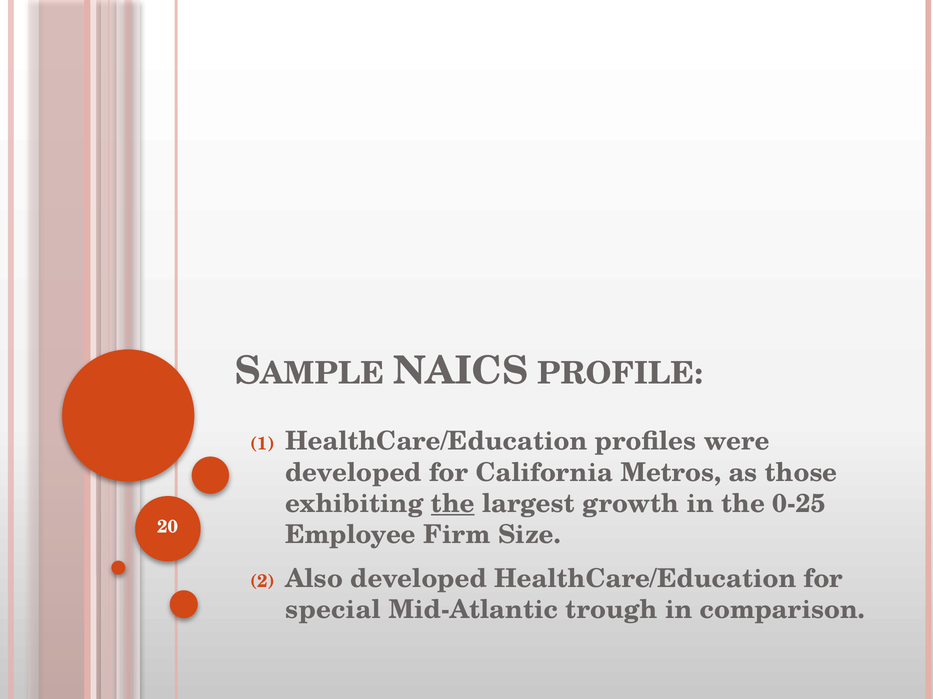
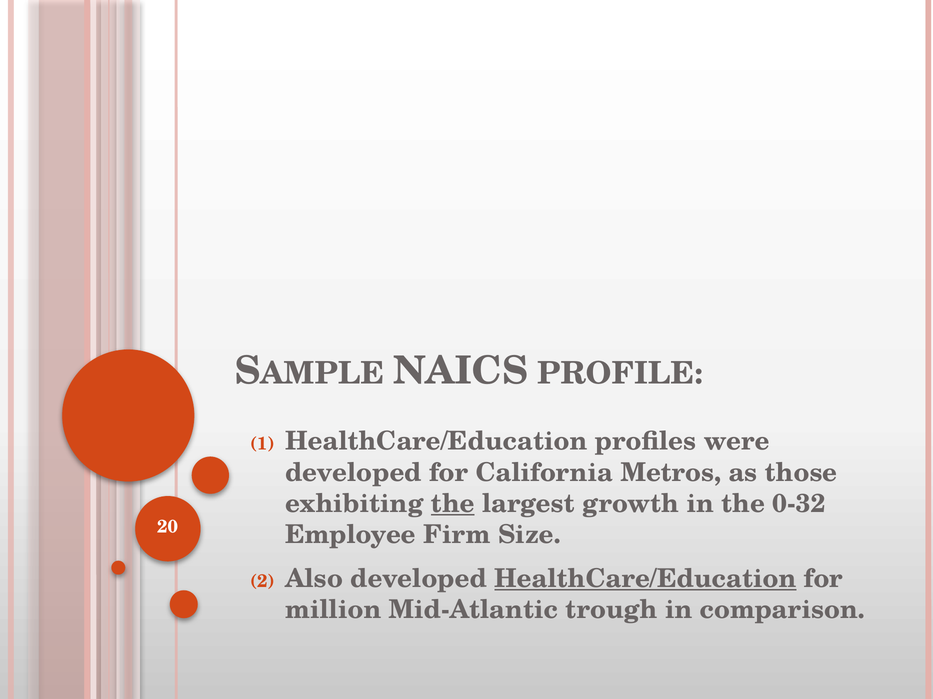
0-25: 0-25 -> 0-32
HealthCare/Education at (645, 579) underline: none -> present
special: special -> million
